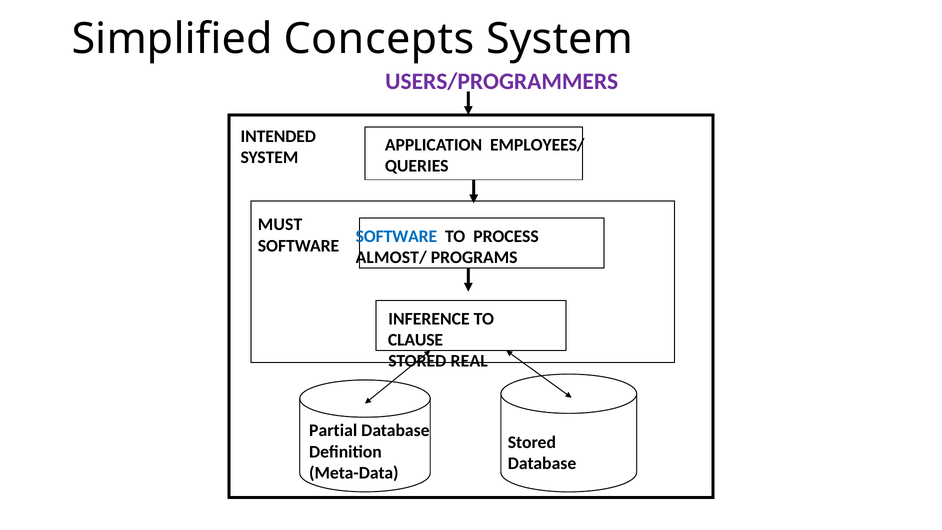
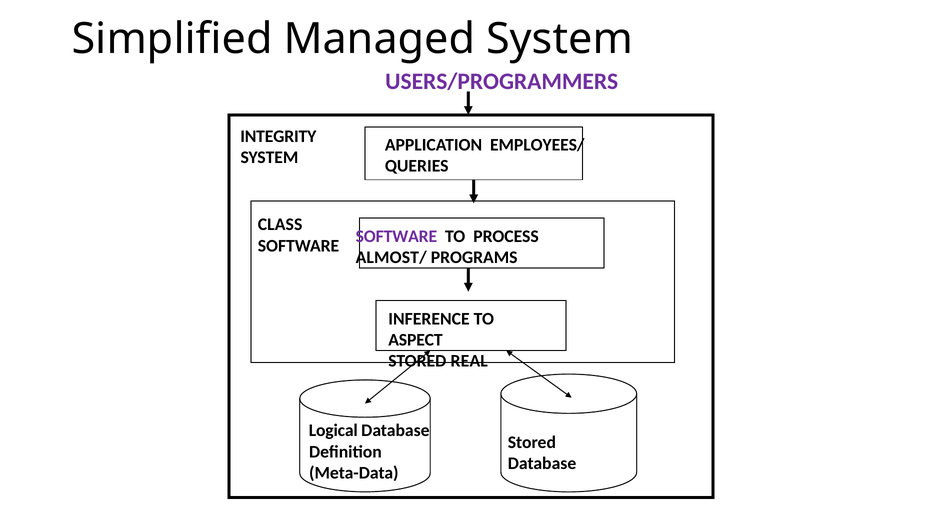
Concepts: Concepts -> Managed
INTENDED: INTENDED -> INTEGRITY
MUST: MUST -> CLASS
SOFTWARE at (396, 236) colour: blue -> purple
CLAUSE: CLAUSE -> ASPECT
Partial: Partial -> Logical
